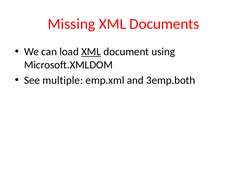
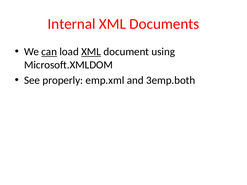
Missing: Missing -> Internal
can underline: none -> present
multiple: multiple -> properly
